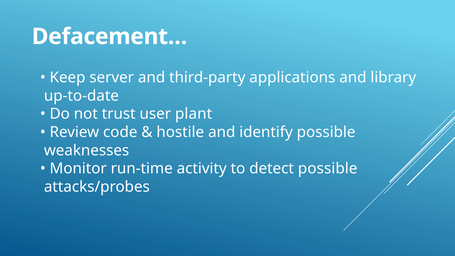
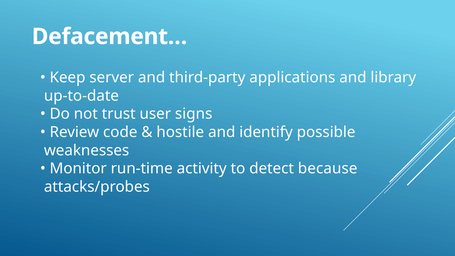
plant: plant -> signs
detect possible: possible -> because
